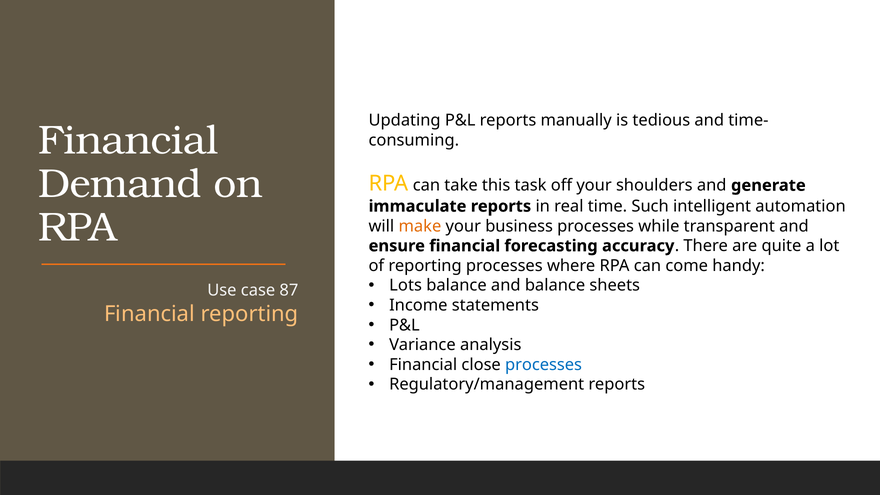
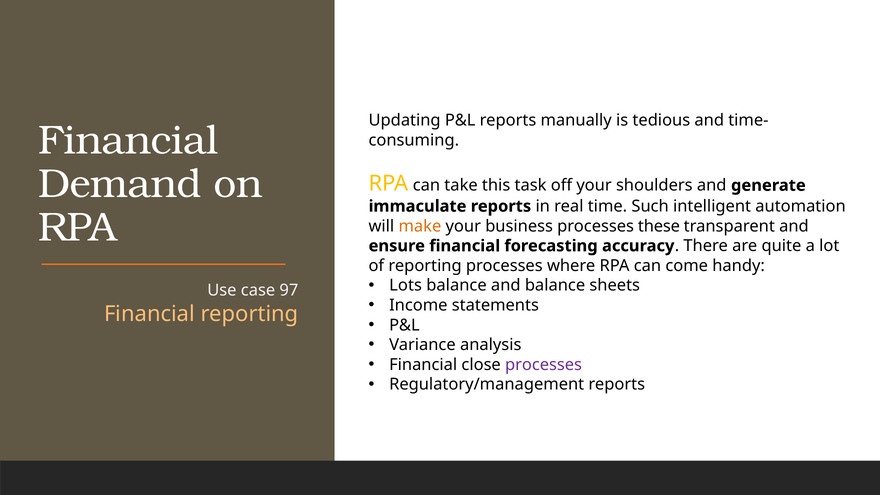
while: while -> these
87: 87 -> 97
processes at (544, 365) colour: blue -> purple
